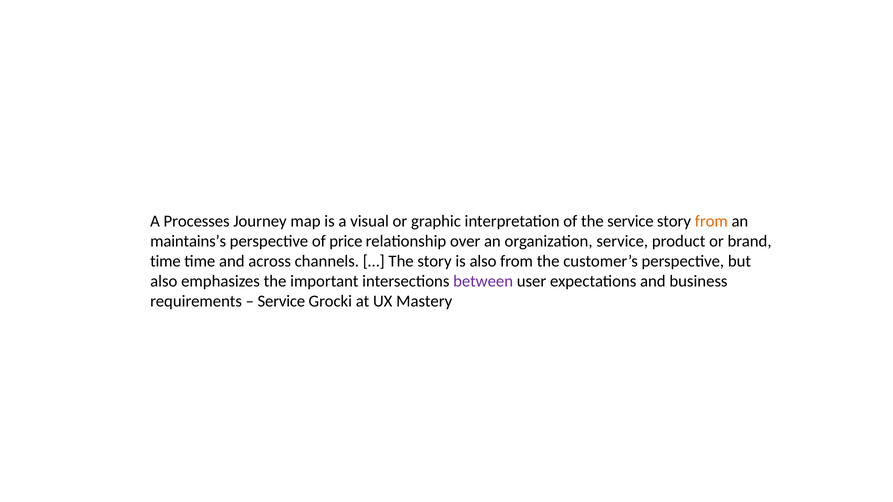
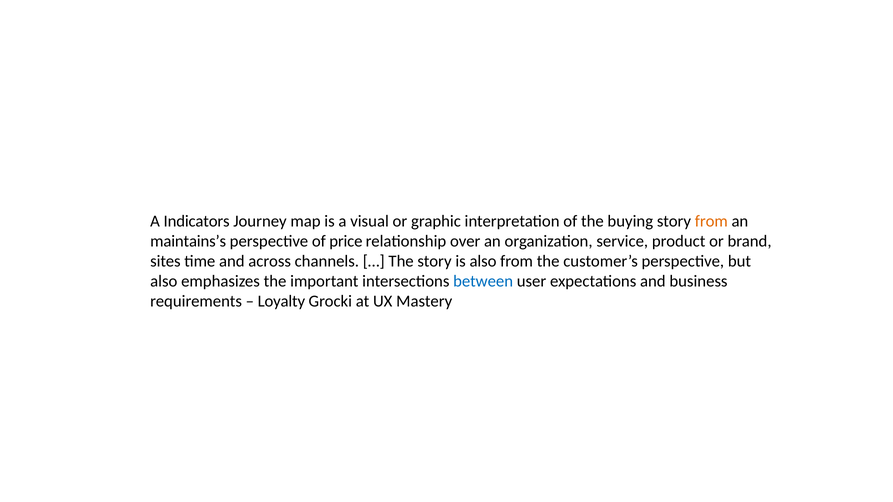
Processes: Processes -> Indicators
the service: service -> buying
time at (165, 261): time -> sites
between colour: purple -> blue
Service at (281, 302): Service -> Loyalty
